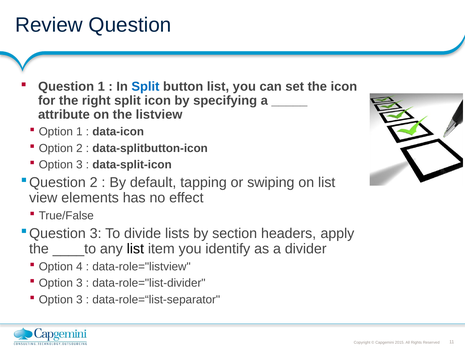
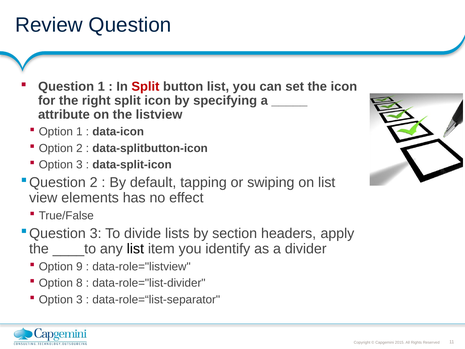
Split at (145, 87) colour: blue -> red
4: 4 -> 9
3 at (79, 283): 3 -> 8
